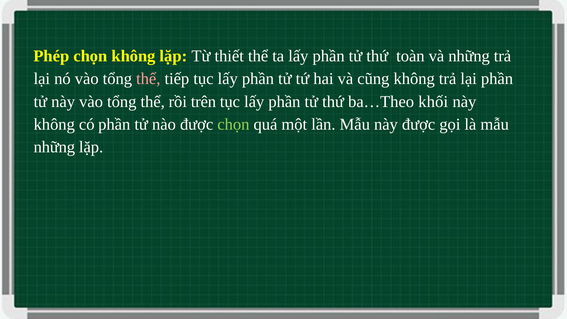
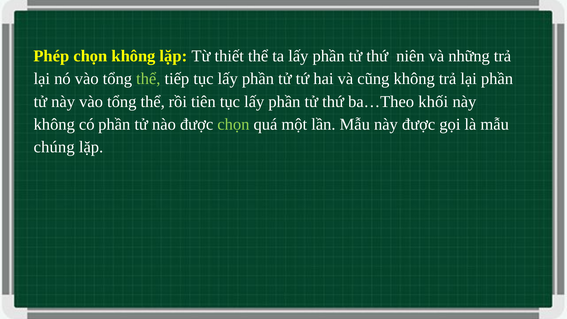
toàn: toàn -> niên
thể at (148, 79) colour: pink -> light green
trên: trên -> tiên
những at (54, 147): những -> chúng
